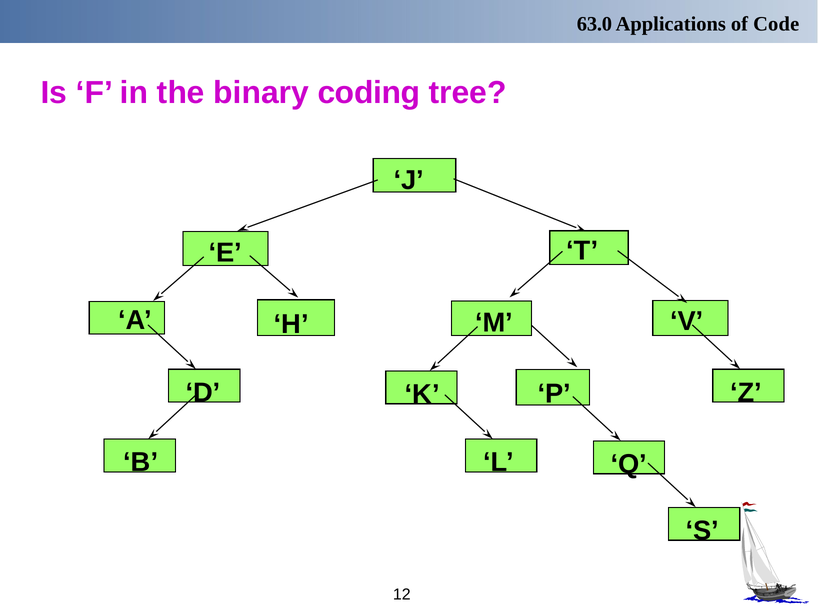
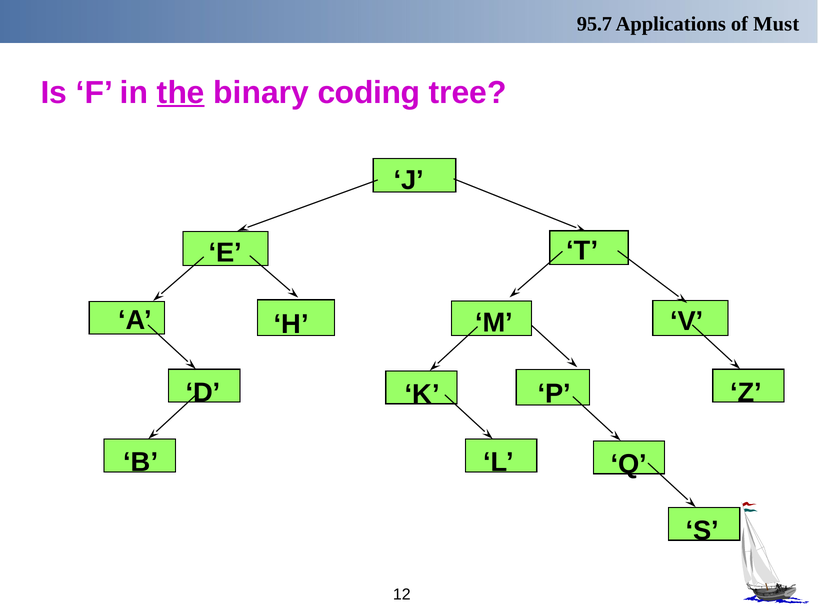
63.0: 63.0 -> 95.7
Code: Code -> Must
the underline: none -> present
